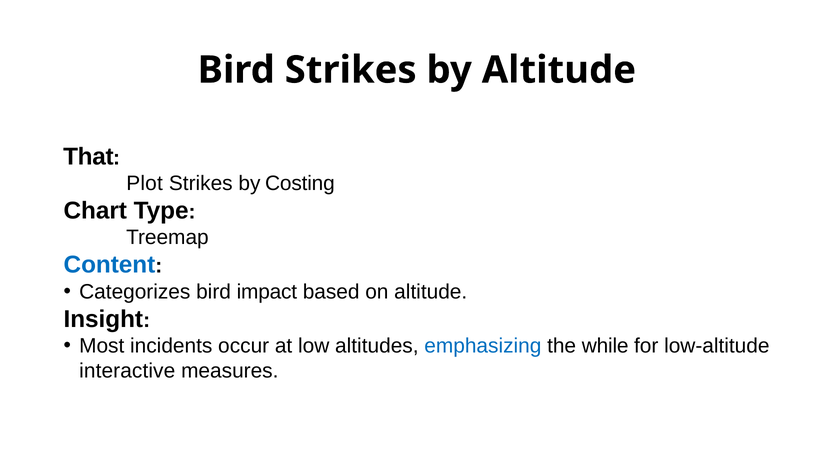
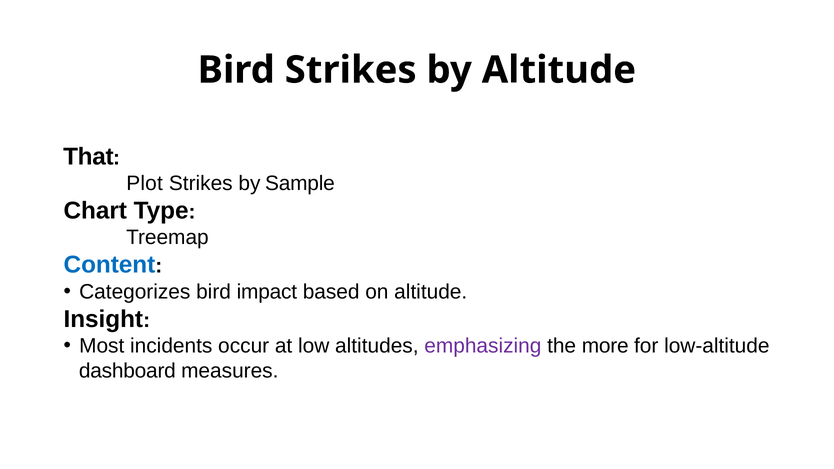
Costing: Costing -> Sample
emphasizing colour: blue -> purple
while: while -> more
interactive: interactive -> dashboard
